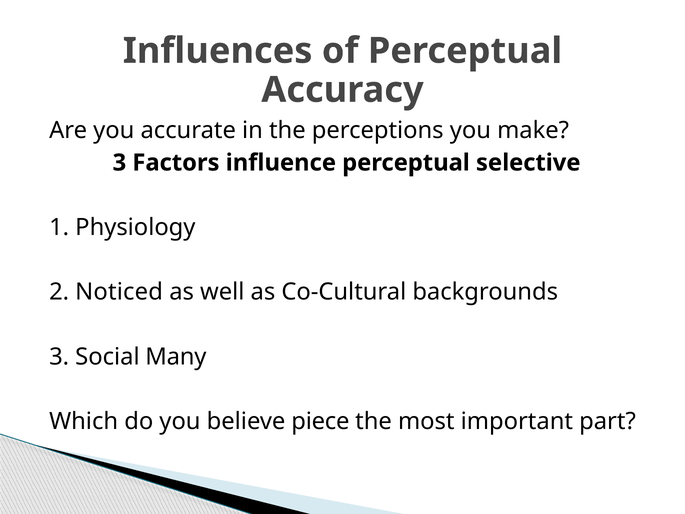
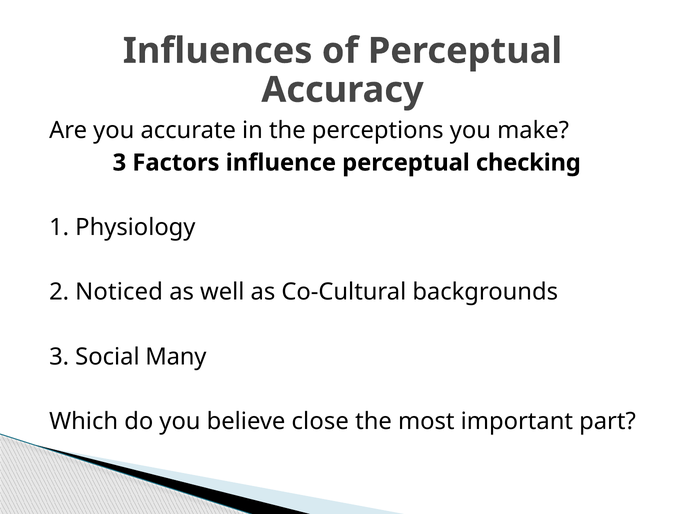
selective: selective -> checking
piece: piece -> close
